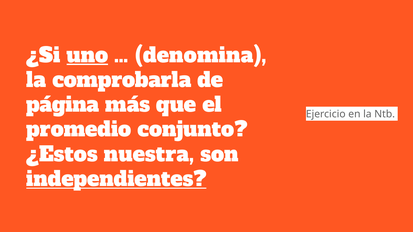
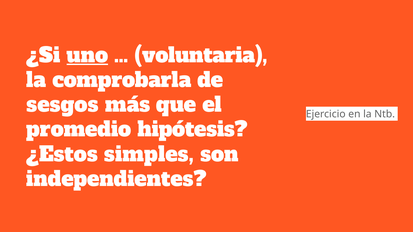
denomina: denomina -> voluntaria
página: página -> sesgos
conjunto: conjunto -> hipótesis
nuestra: nuestra -> simples
independientes underline: present -> none
